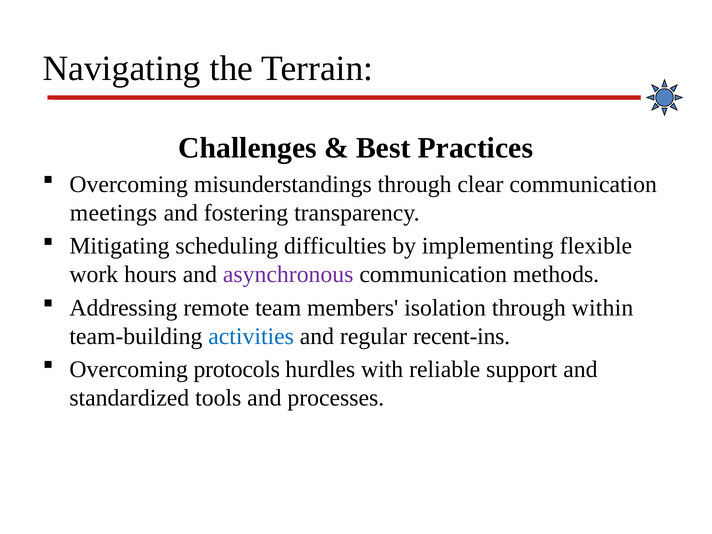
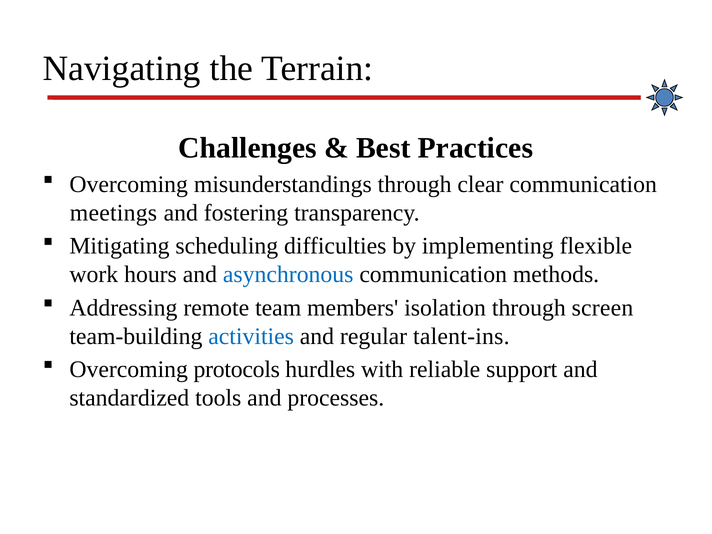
asynchronous colour: purple -> blue
within: within -> screen
recent-ins: recent-ins -> talent-ins
